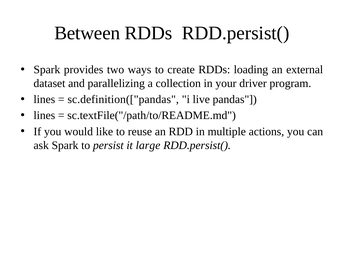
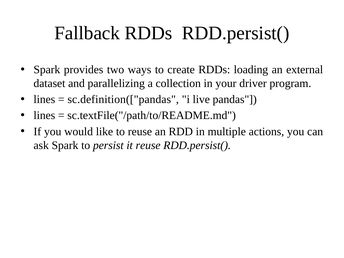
Between: Between -> Fallback
it large: large -> reuse
